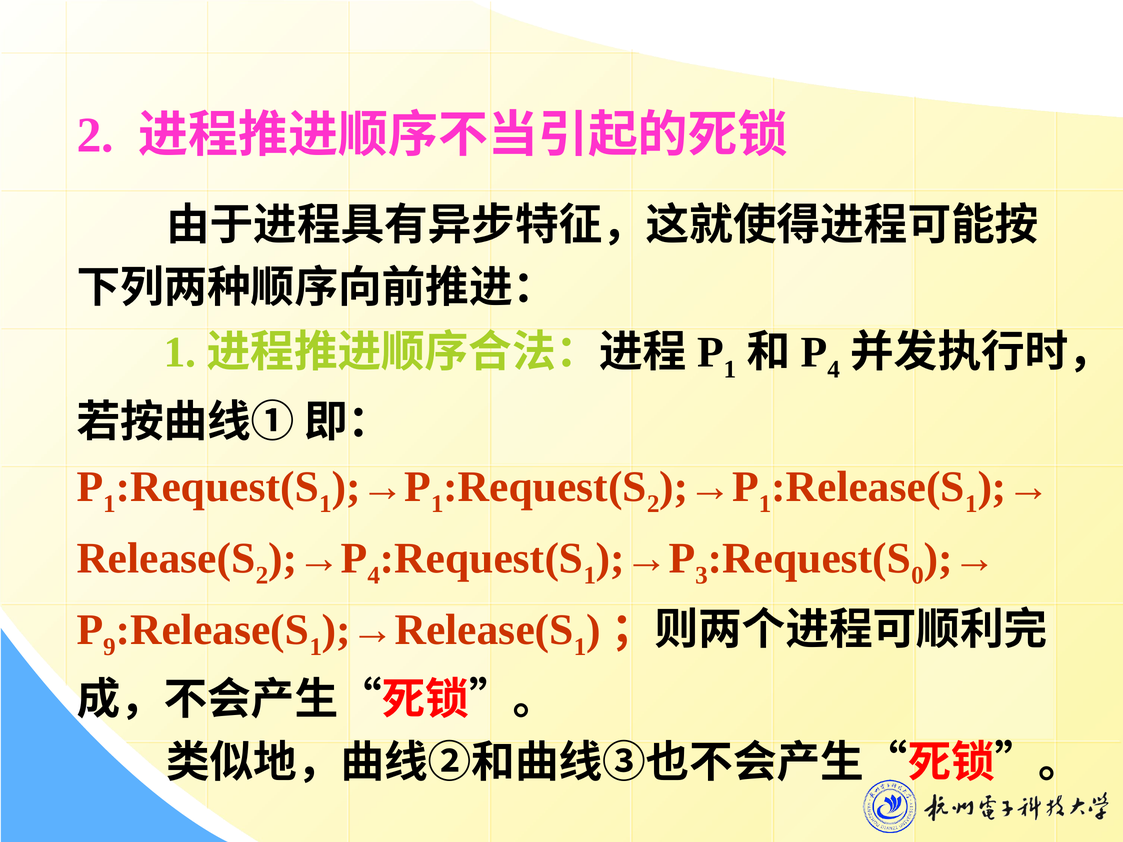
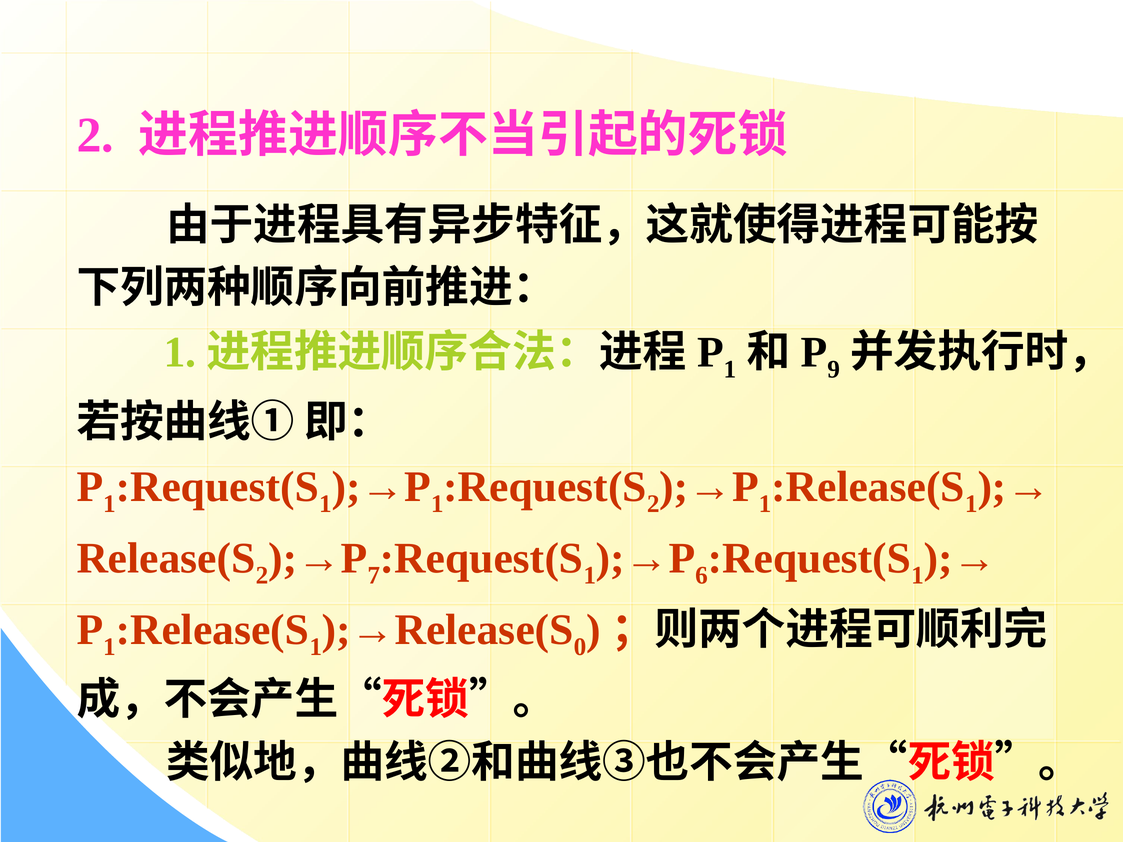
4 at (834, 369): 4 -> 9
4 at (374, 575): 4 -> 7
3: 3 -> 6
0 at (918, 575): 0 -> 1
9 at (109, 647): 9 -> 1
1 at (580, 647): 1 -> 0
